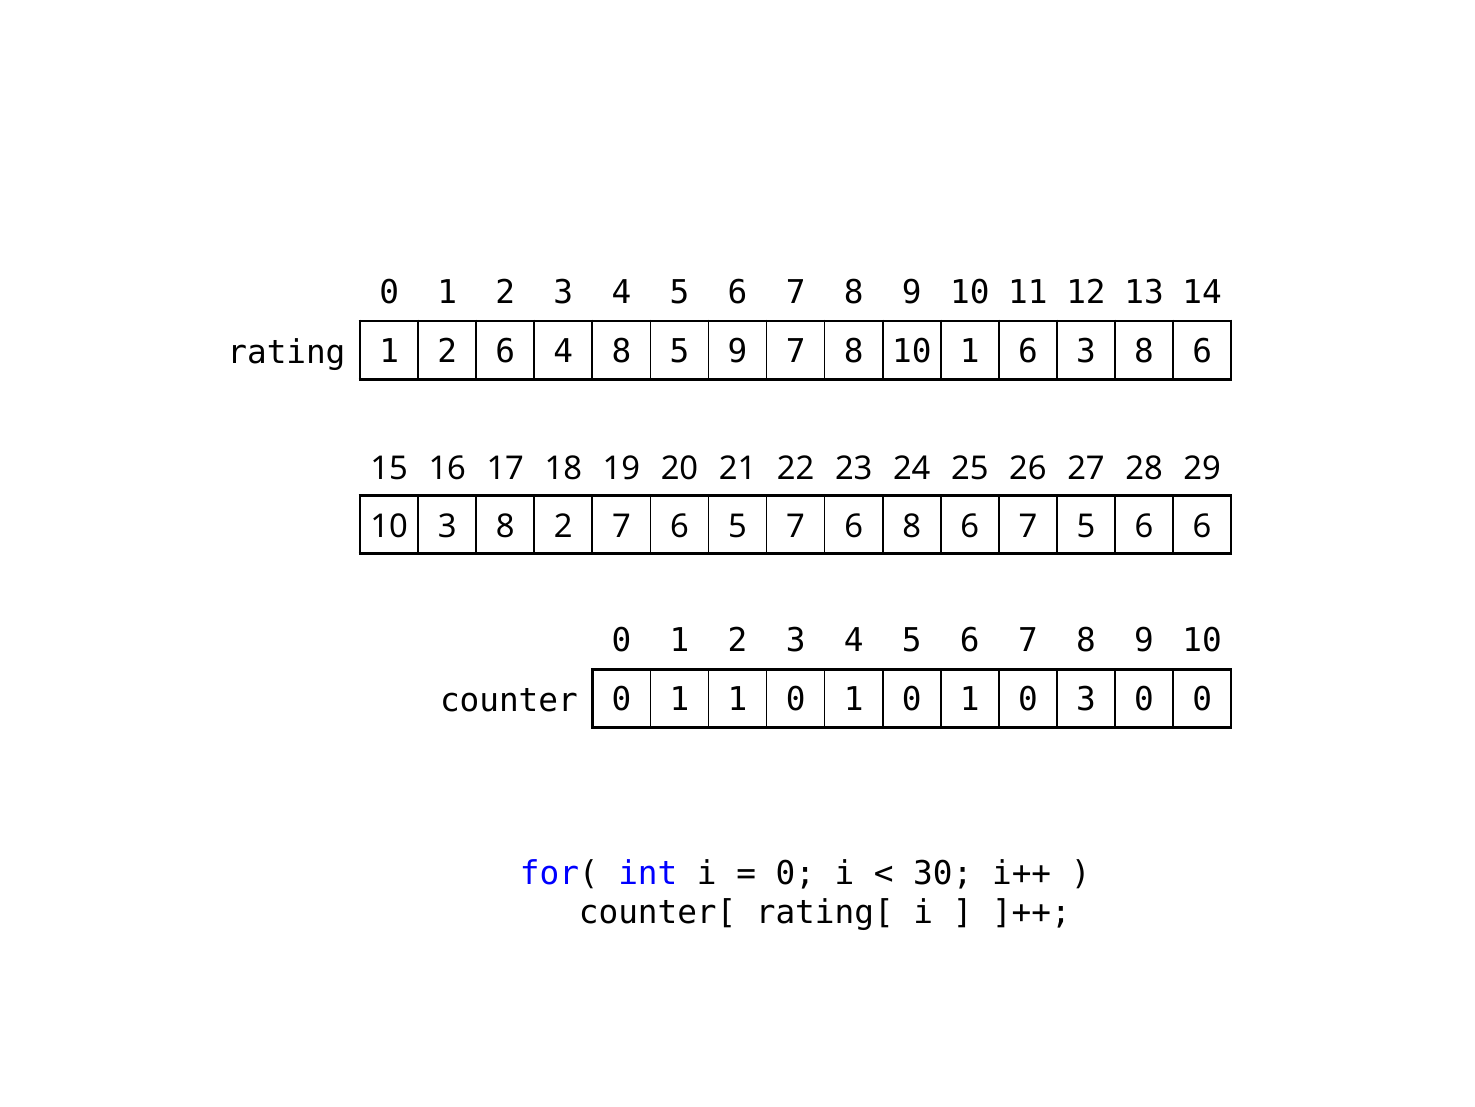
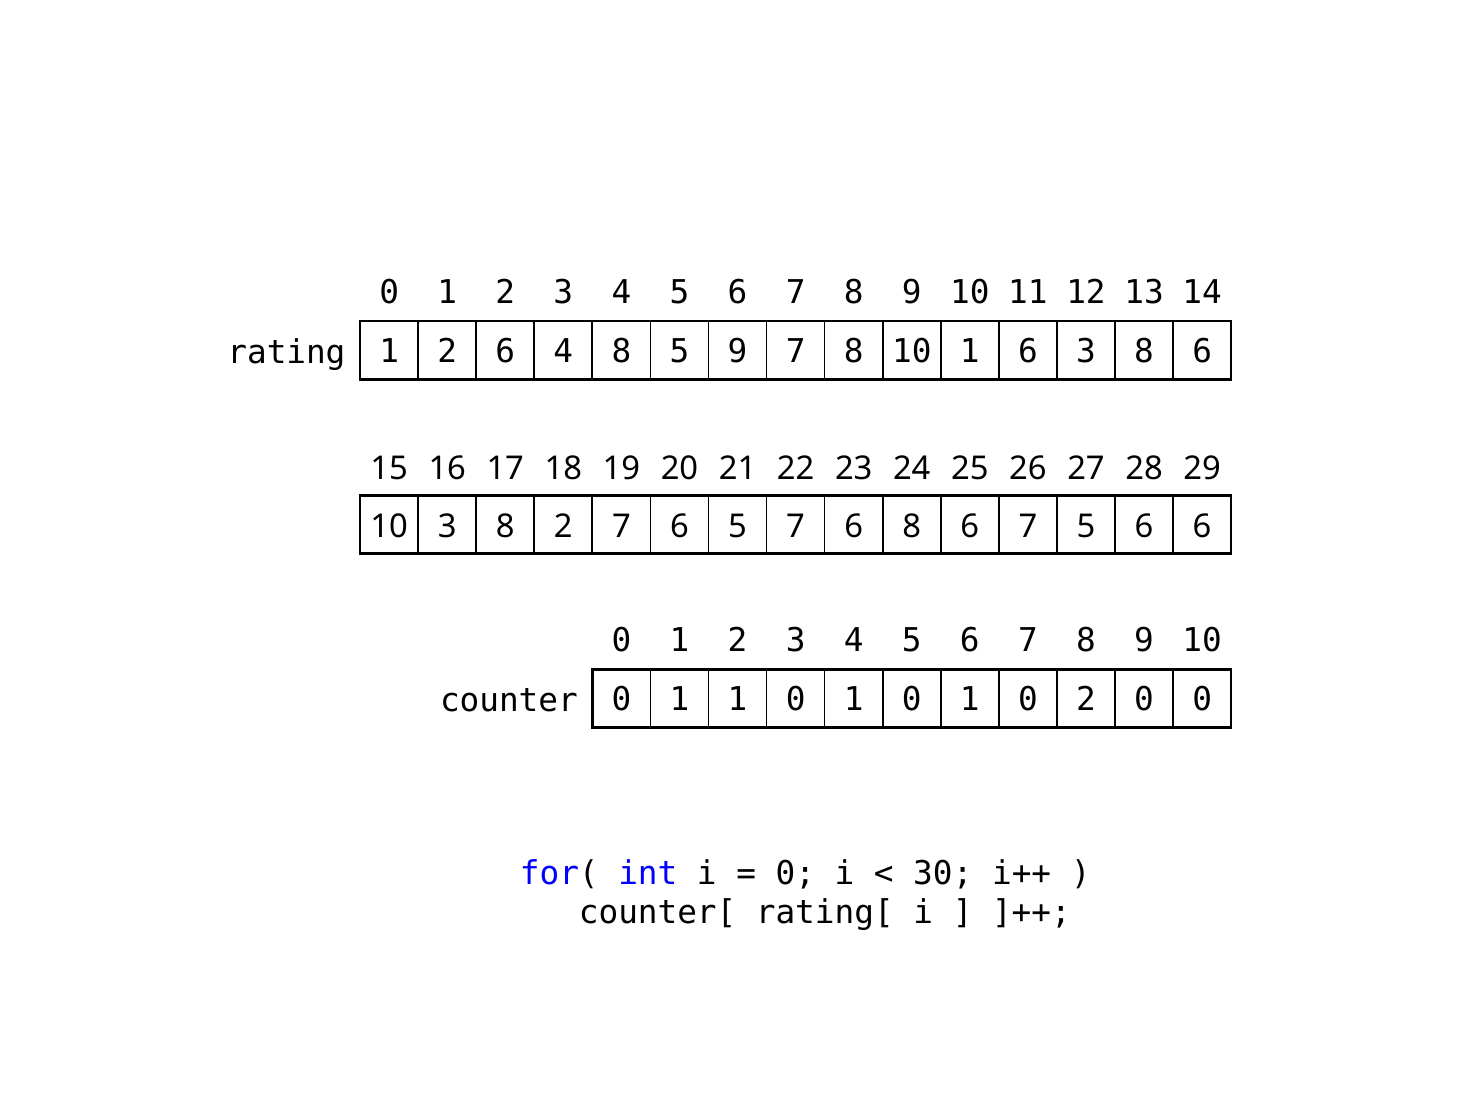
0 3: 3 -> 2
